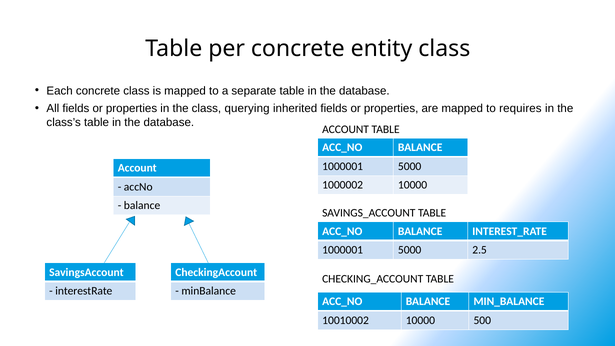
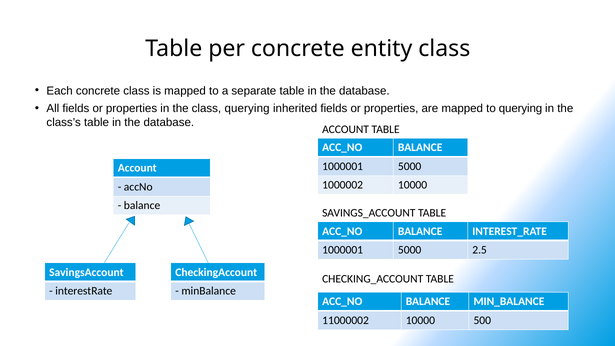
to requires: requires -> querying
10010002: 10010002 -> 11000002
